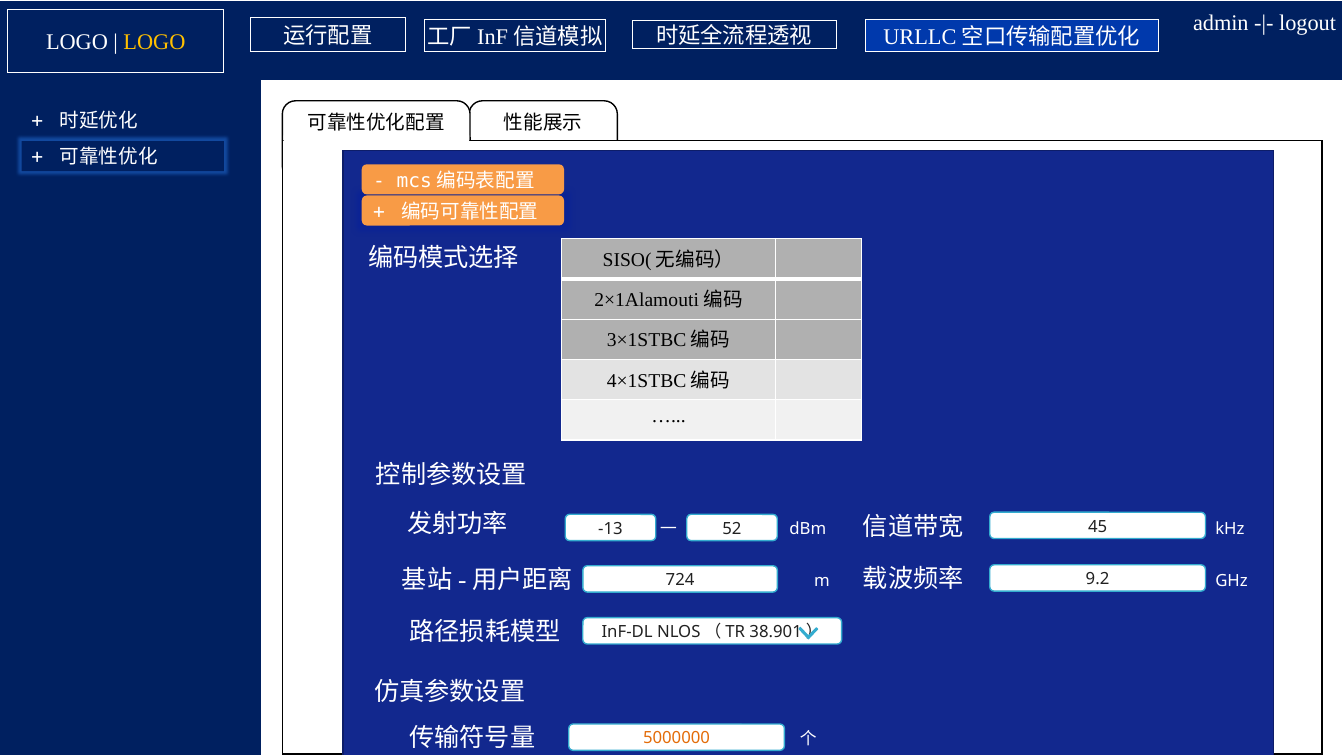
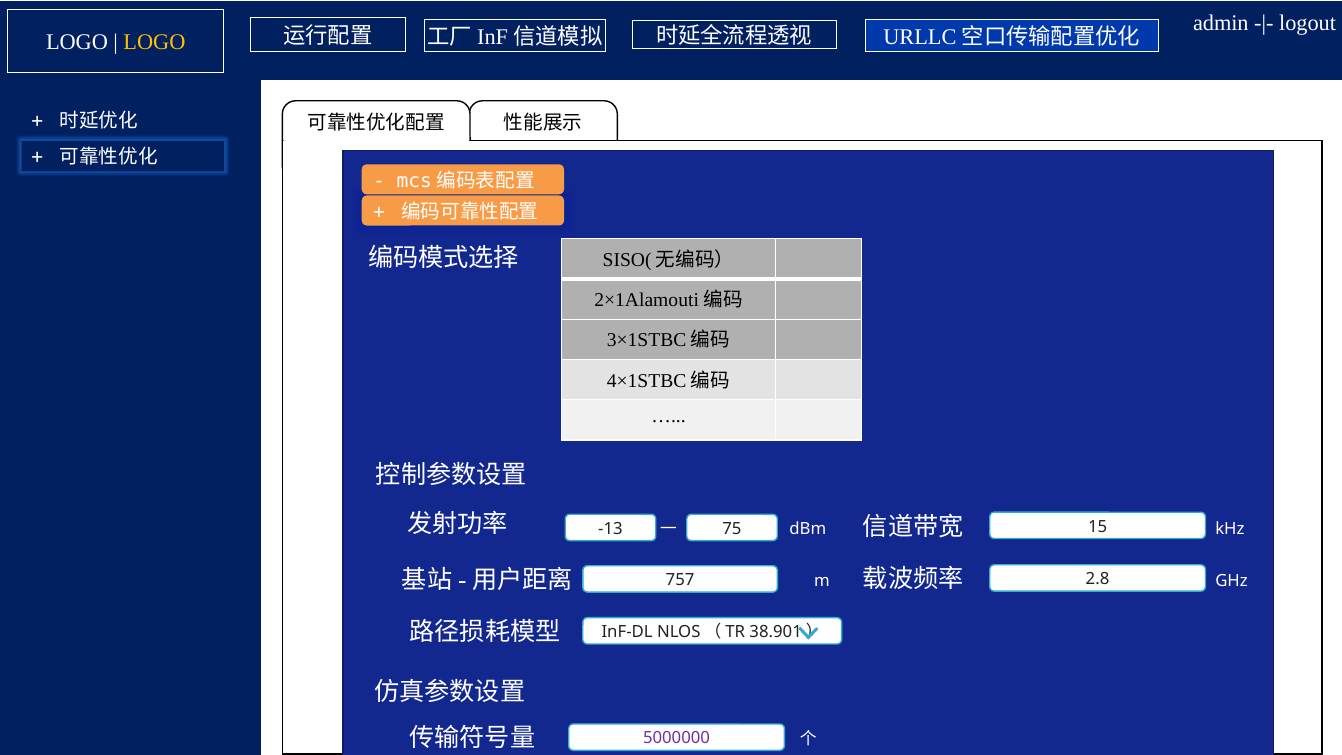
52: 52 -> 75
45: 45 -> 15
724: 724 -> 757
9.2: 9.2 -> 2.8
5000000 colour: orange -> purple
